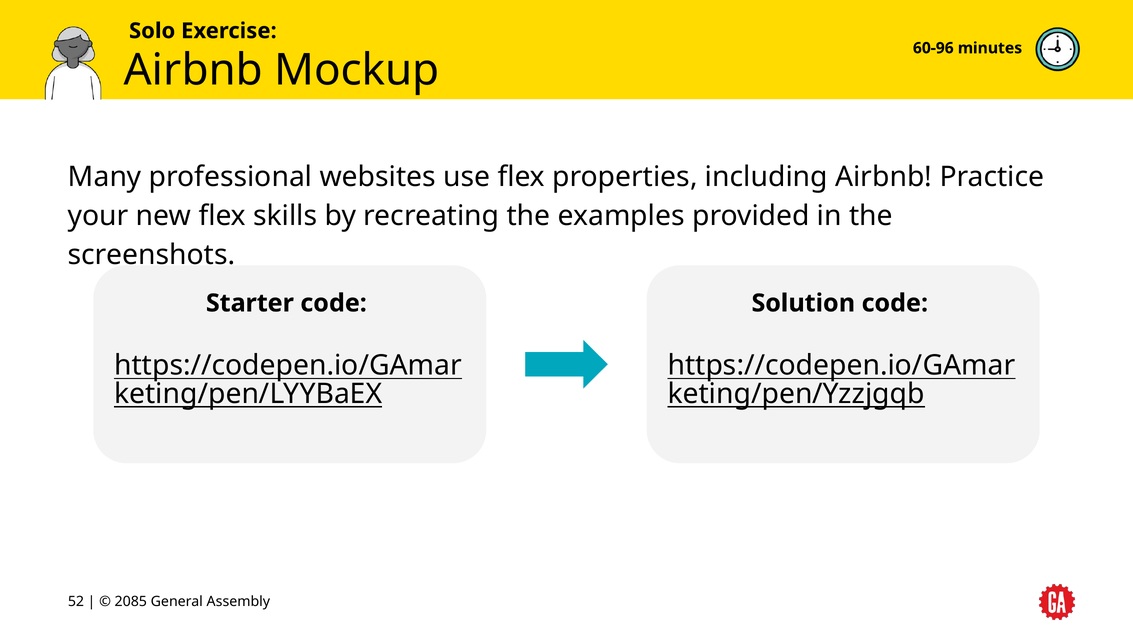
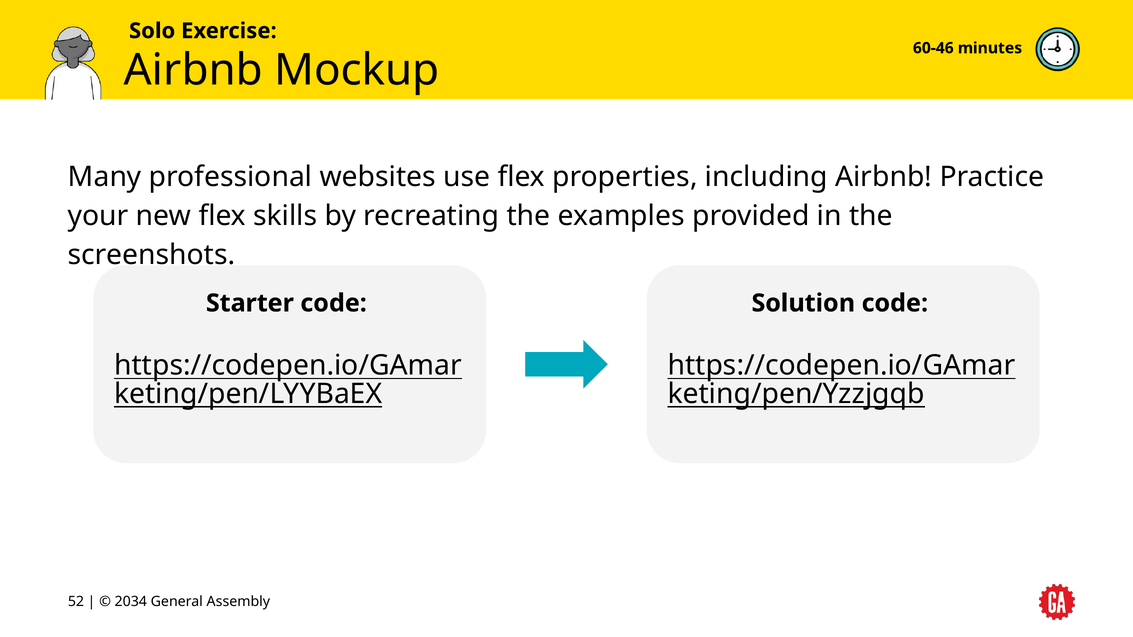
60-96: 60-96 -> 60-46
2085: 2085 -> 2034
